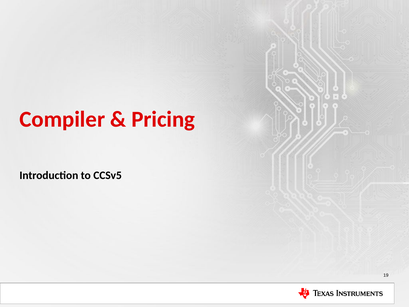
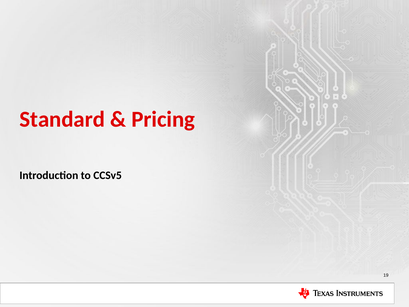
Compiler: Compiler -> Standard
